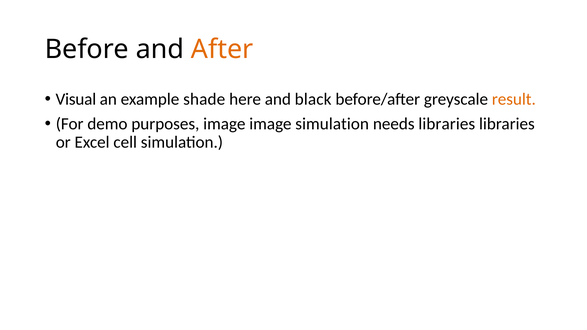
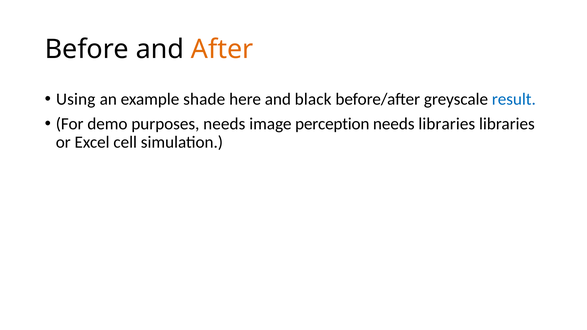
Visual: Visual -> Using
result colour: orange -> blue
purposes image: image -> needs
image simulation: simulation -> perception
